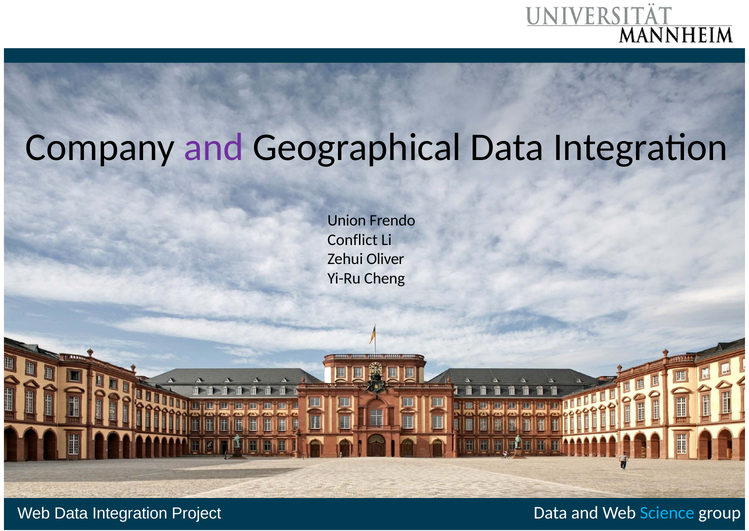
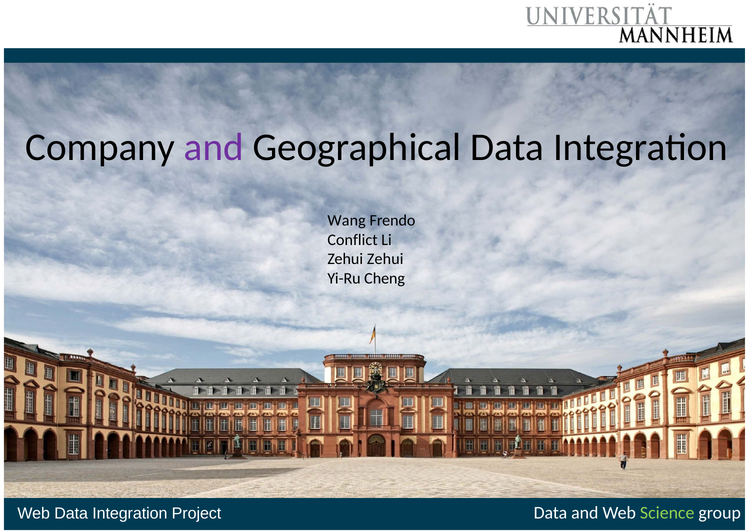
Union: Union -> Wang
Zehui Oliver: Oliver -> Zehui
Science colour: light blue -> light green
